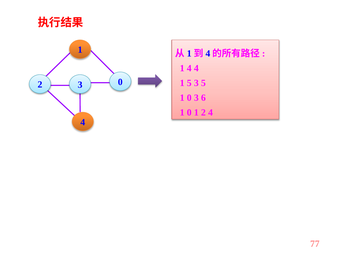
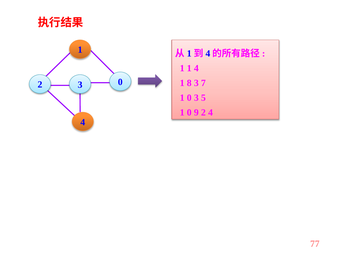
1 4: 4 -> 1
1 5: 5 -> 8
3 5: 5 -> 7
6: 6 -> 5
0 1: 1 -> 9
